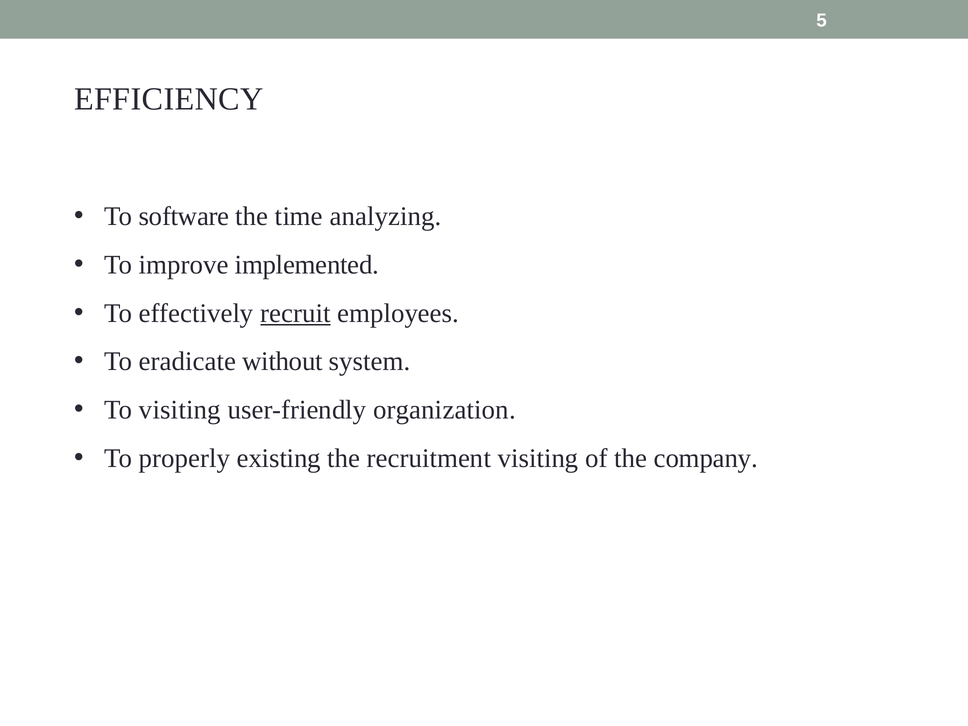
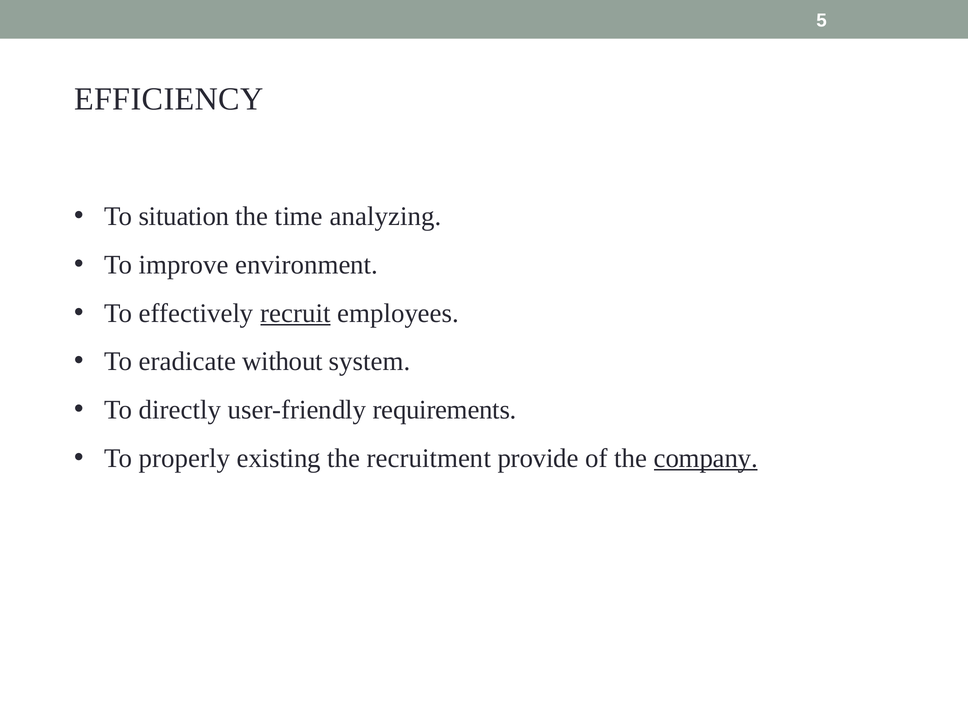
software: software -> situation
implemented: implemented -> environment
To visiting: visiting -> directly
organization: organization -> requirements
recruitment visiting: visiting -> provide
company underline: none -> present
